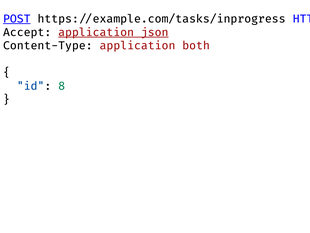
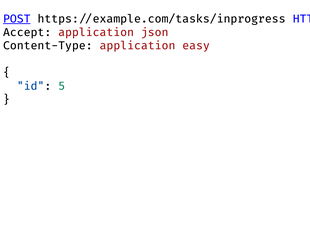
application/json underline: present -> none
application/both: application/both -> application/easy
8: 8 -> 5
